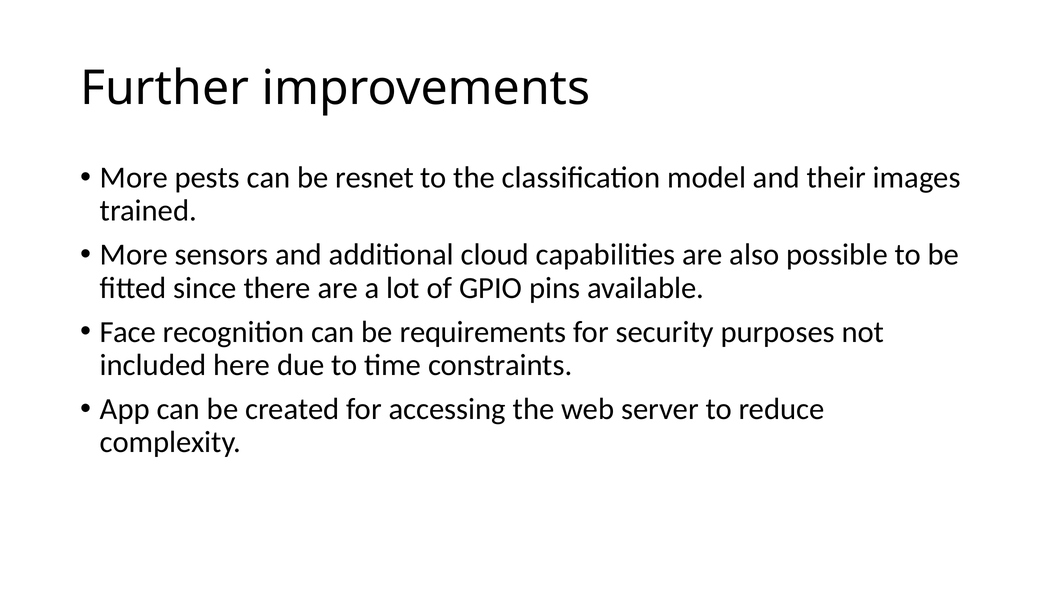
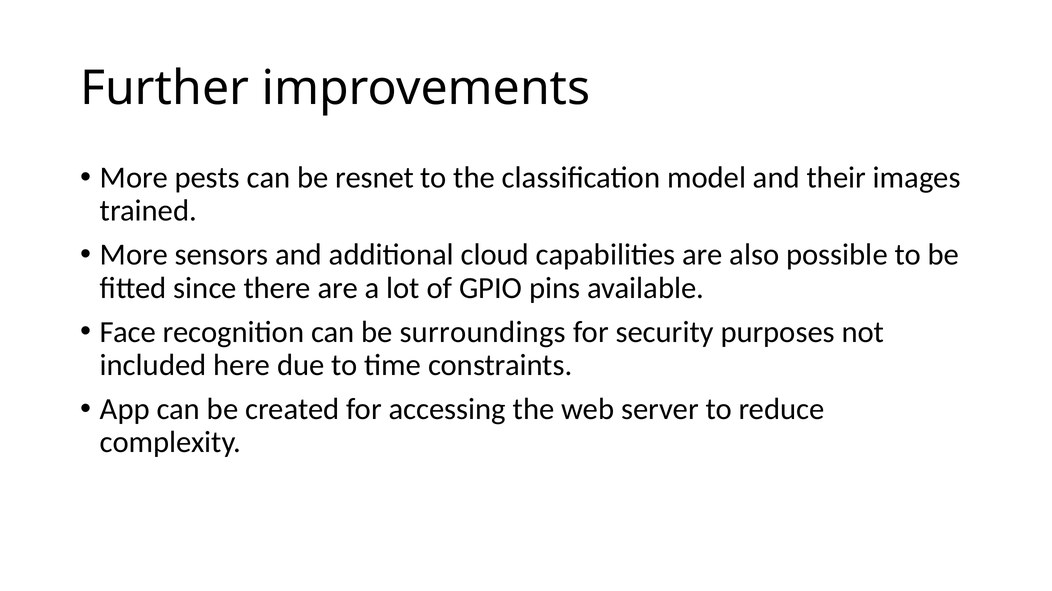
requirements: requirements -> surroundings
